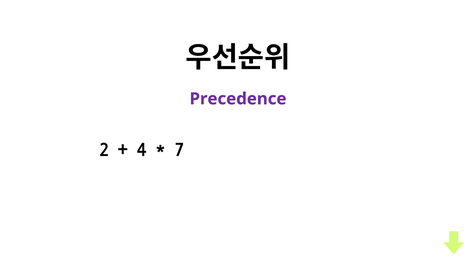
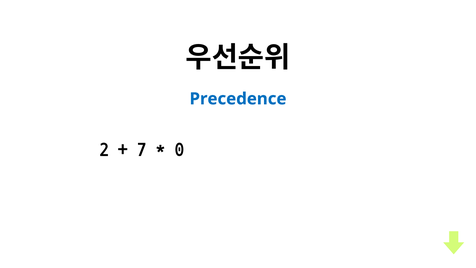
Precedence colour: purple -> blue
4: 4 -> 7
7: 7 -> 0
